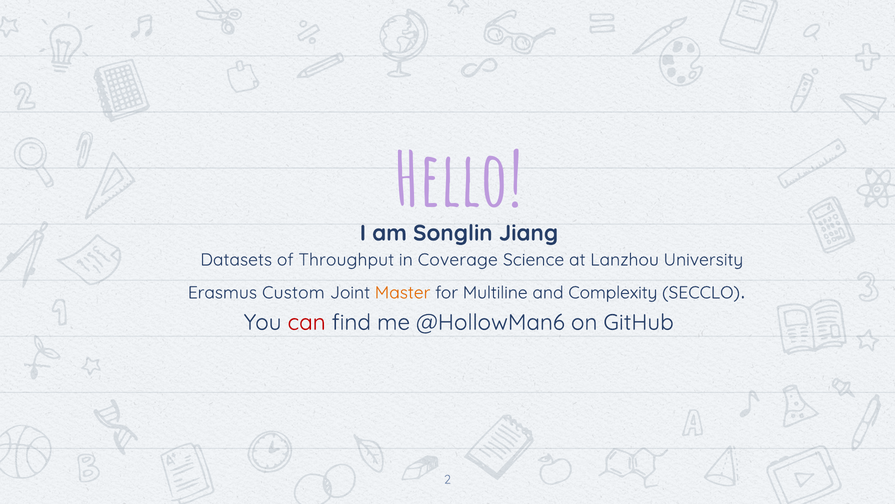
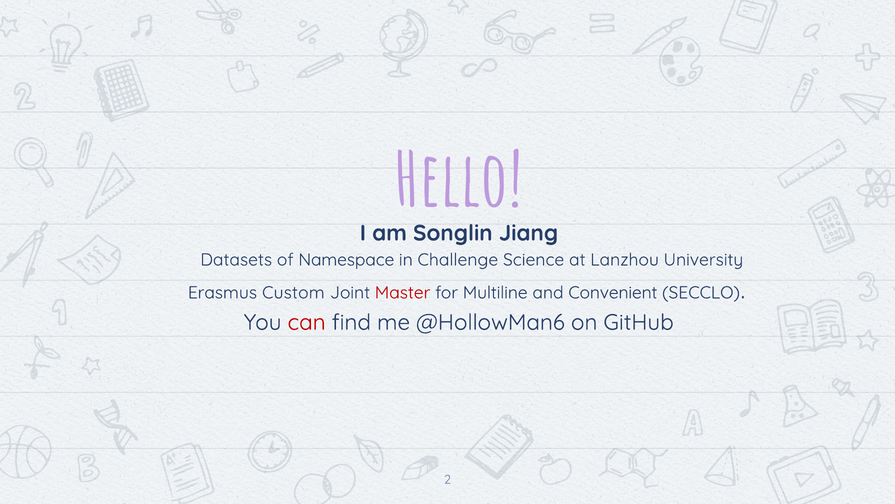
Throughput: Throughput -> Namespace
Coverage: Coverage -> Challenge
Master colour: orange -> red
Complexity: Complexity -> Convenient
